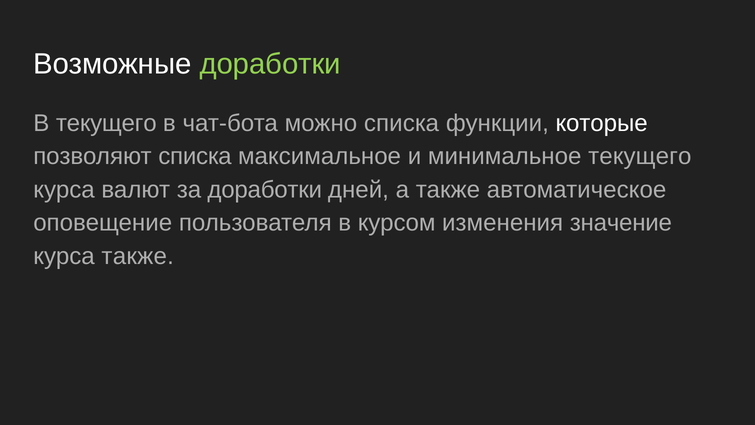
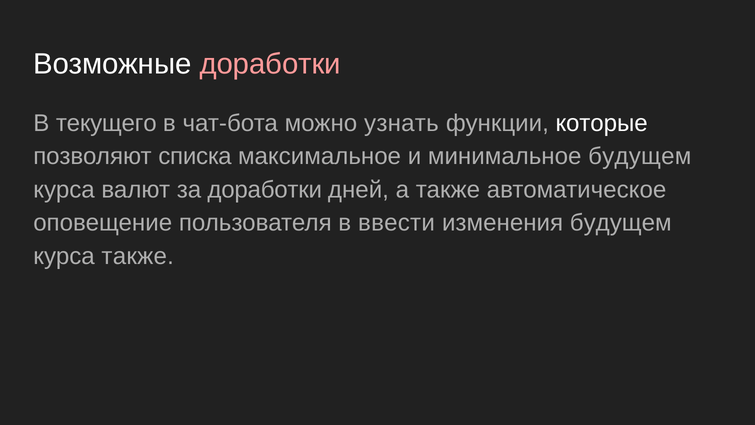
доработки at (270, 64) colour: light green -> pink
можно списка: списка -> узнать
минимальное текущего: текущего -> будущем
курсом: курсом -> ввести
изменения значение: значение -> будущем
